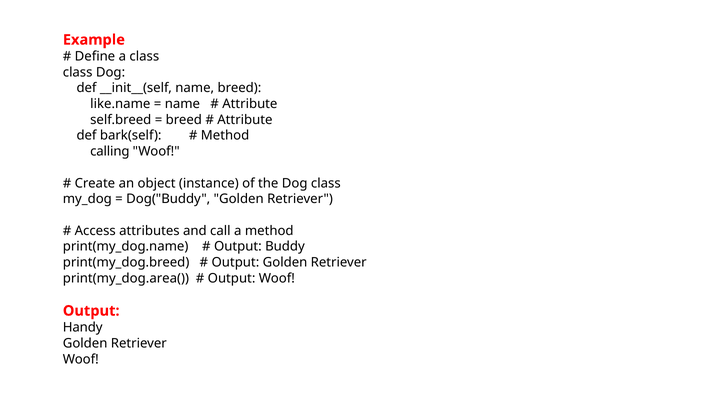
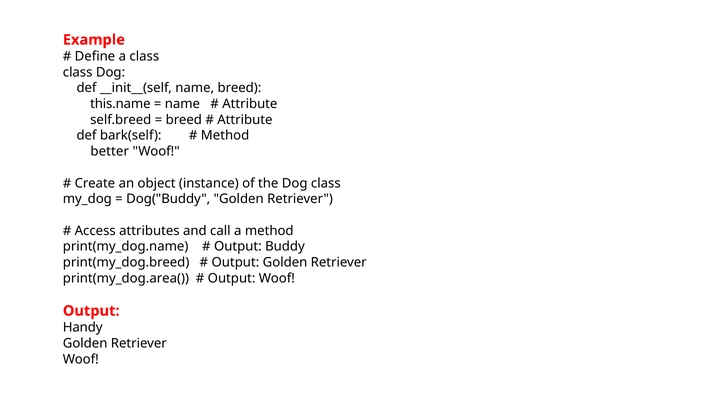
like.name: like.name -> this.name
calling: calling -> better
